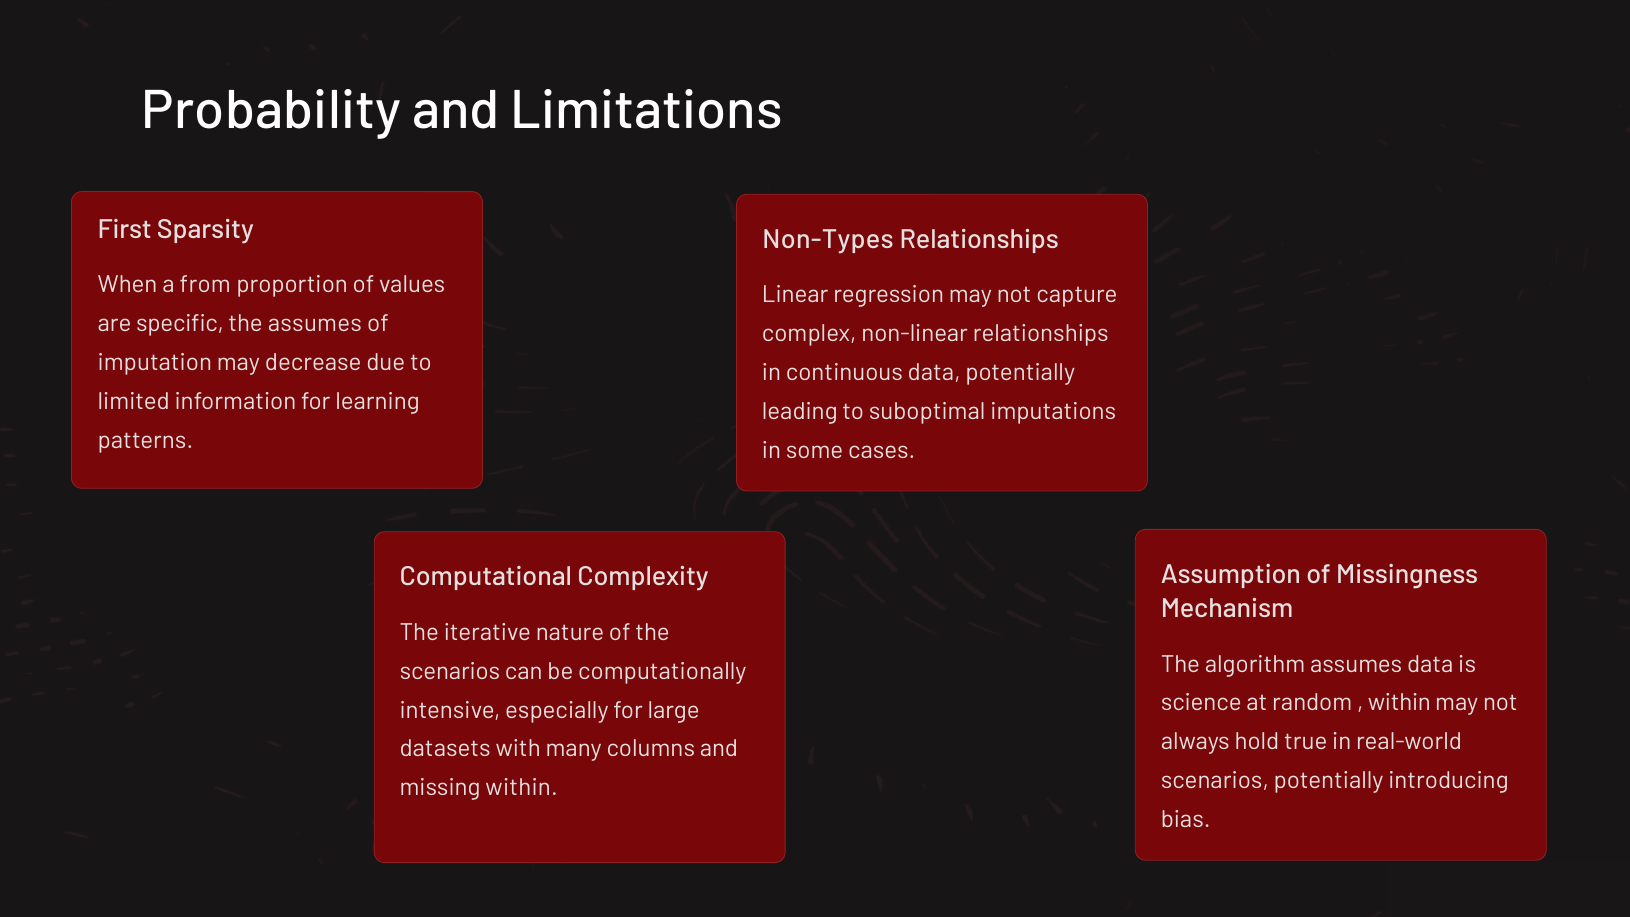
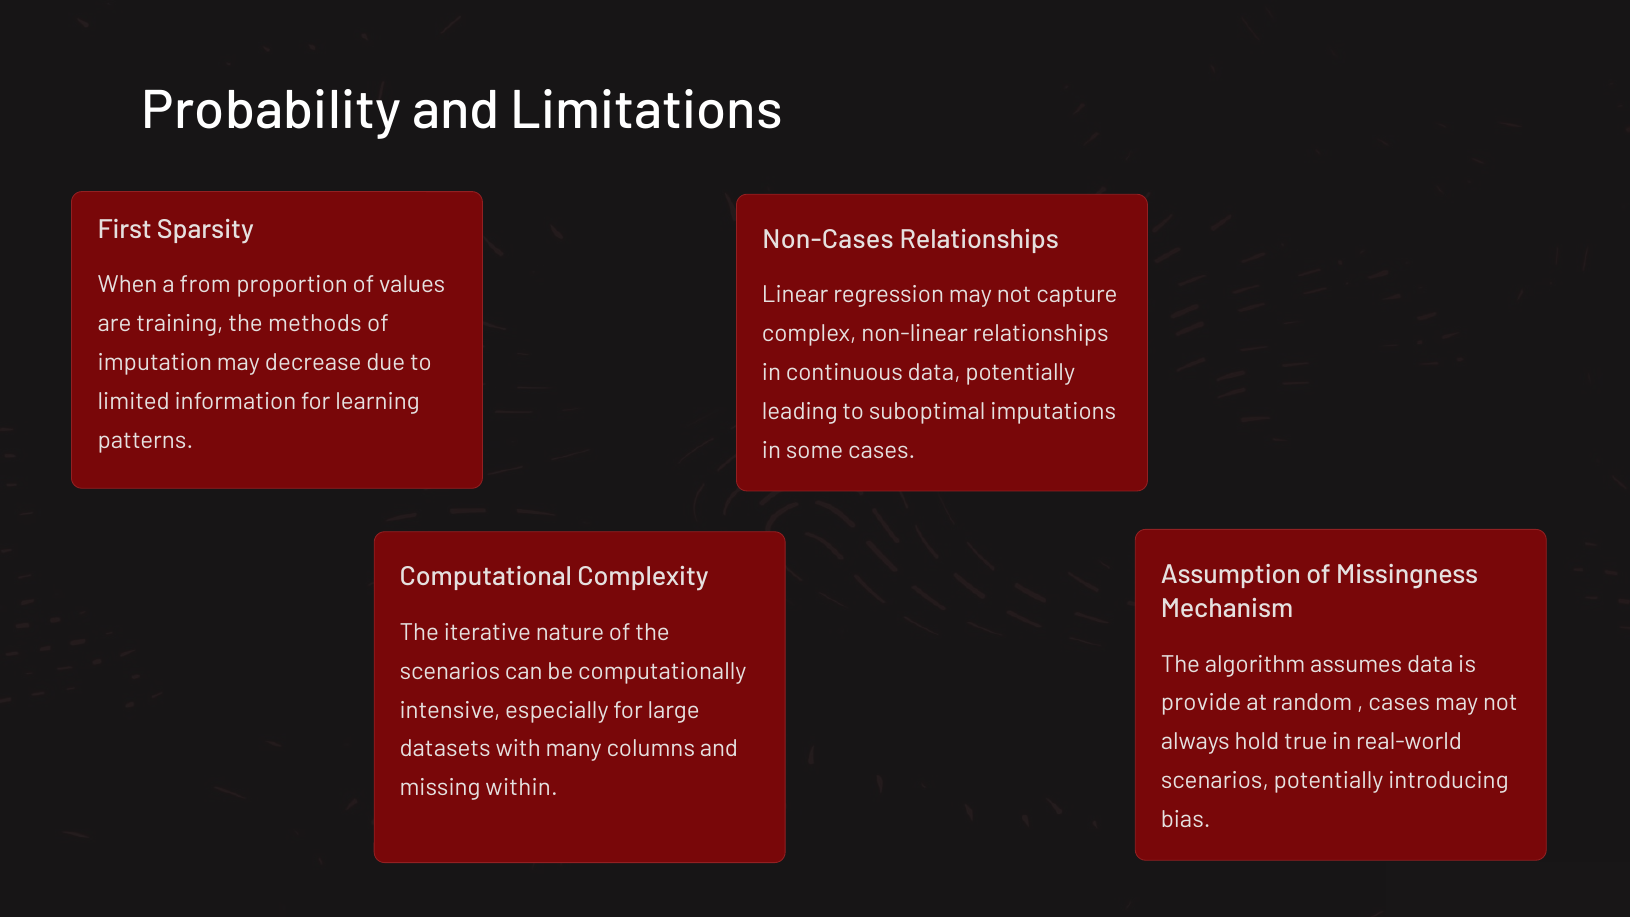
Non-Types: Non-Types -> Non-Cases
specific: specific -> training
the assumes: assumes -> methods
science: science -> provide
within at (1399, 703): within -> cases
